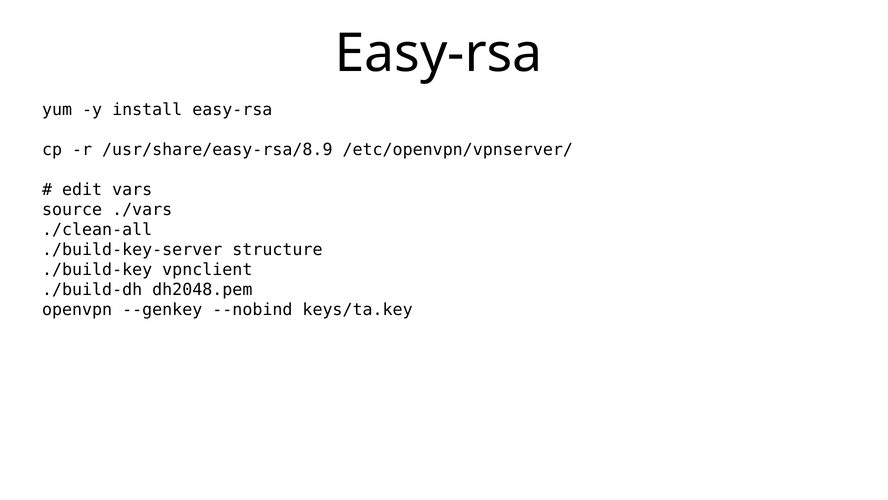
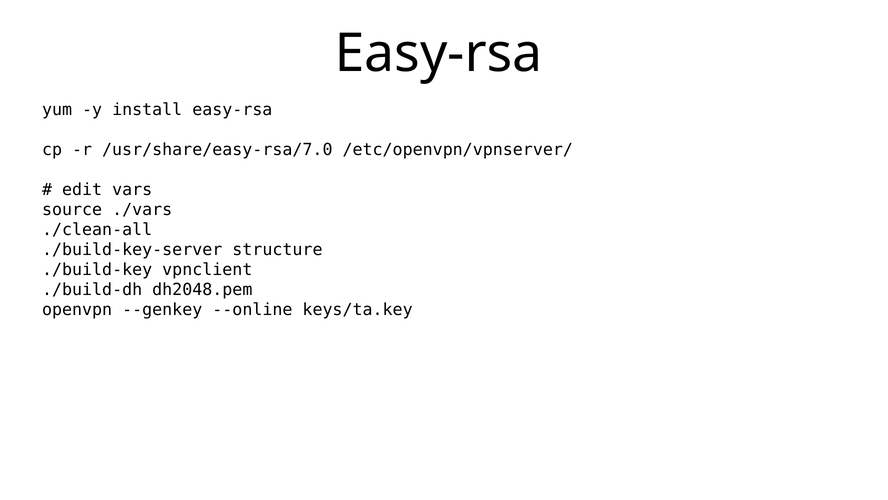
/usr/share/easy-rsa/8.9: /usr/share/easy-rsa/8.9 -> /usr/share/easy-rsa/7.0
--nobind: --nobind -> --online
